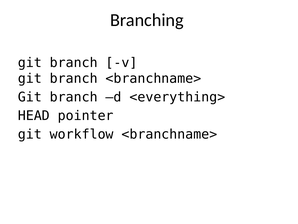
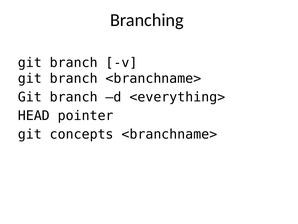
workflow: workflow -> concepts
